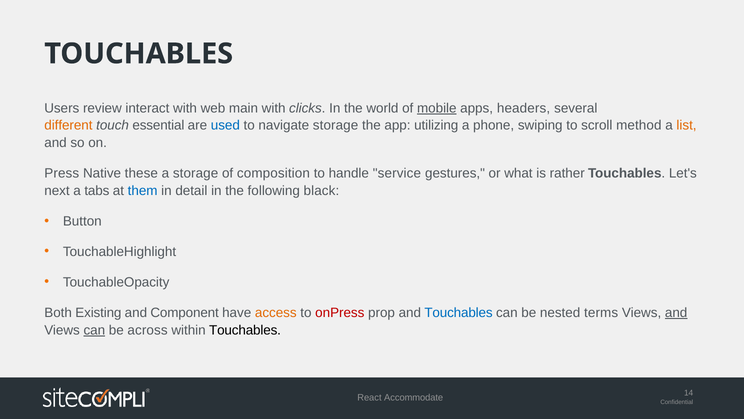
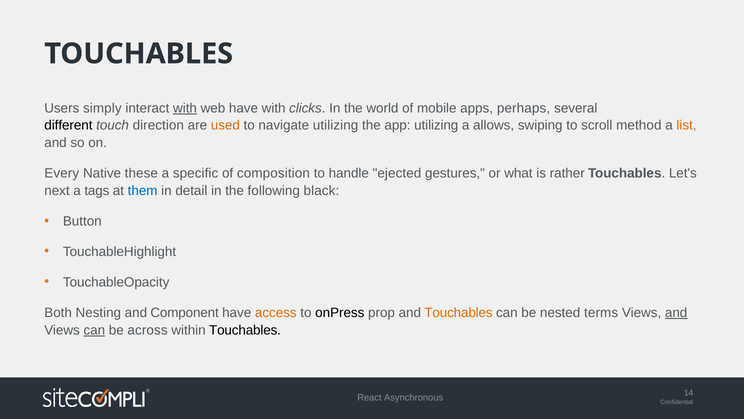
review: review -> simply
with at (185, 108) underline: none -> present
web main: main -> have
mobile underline: present -> none
headers: headers -> perhaps
different colour: orange -> black
essential: essential -> direction
used colour: blue -> orange
navigate storage: storage -> utilizing
phone: phone -> allows
Press: Press -> Every
a storage: storage -> specific
service: service -> ejected
tabs: tabs -> tags
Existing: Existing -> Nesting
onPress colour: red -> black
Touchables at (459, 312) colour: blue -> orange
Accommodate: Accommodate -> Asynchronous
